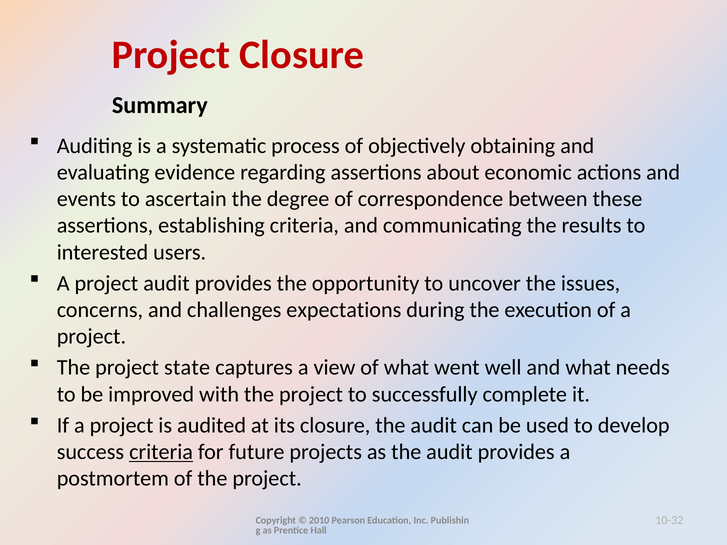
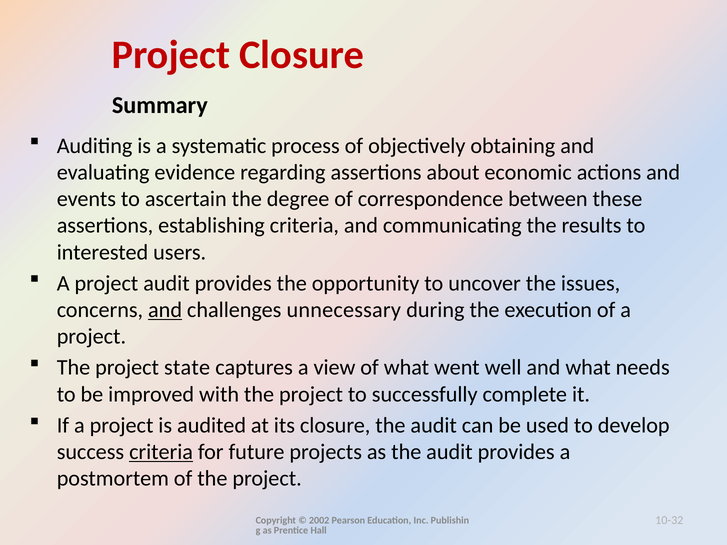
and at (165, 310) underline: none -> present
expectations: expectations -> unnecessary
2010: 2010 -> 2002
